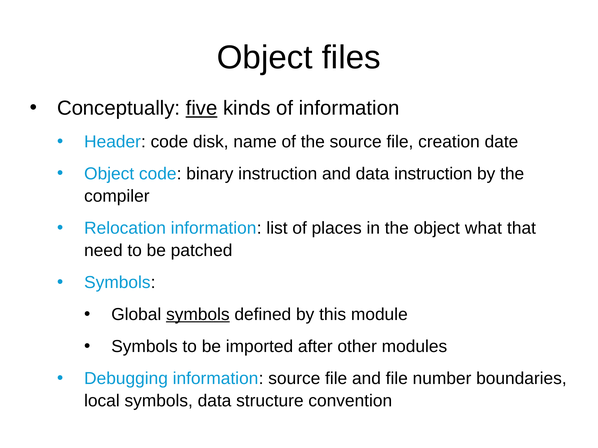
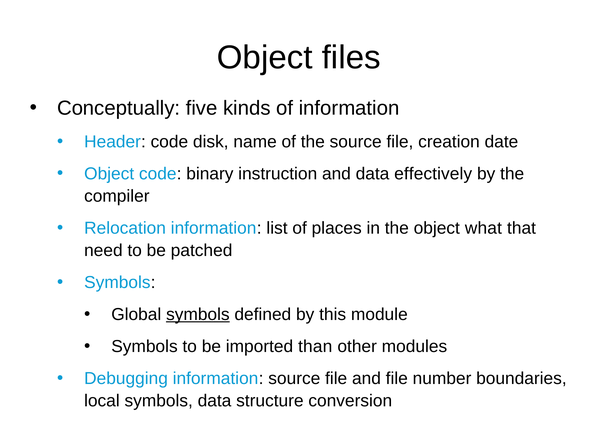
five underline: present -> none
data instruction: instruction -> effectively
after: after -> than
convention: convention -> conversion
